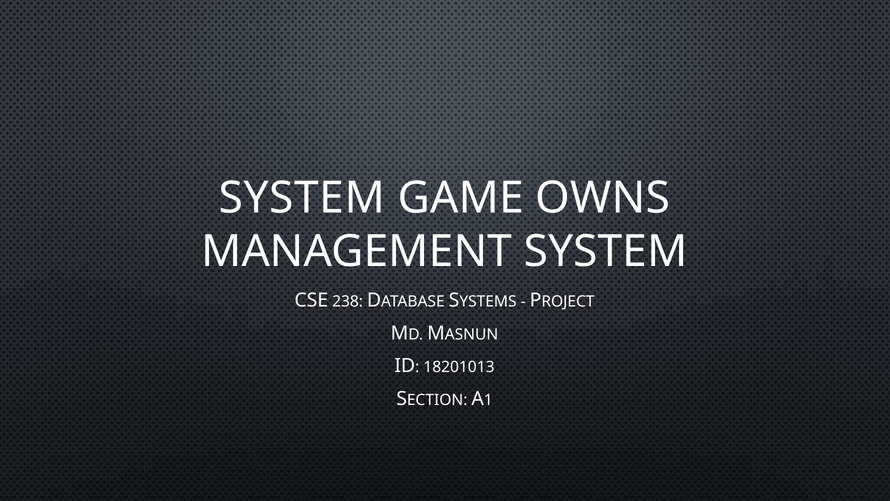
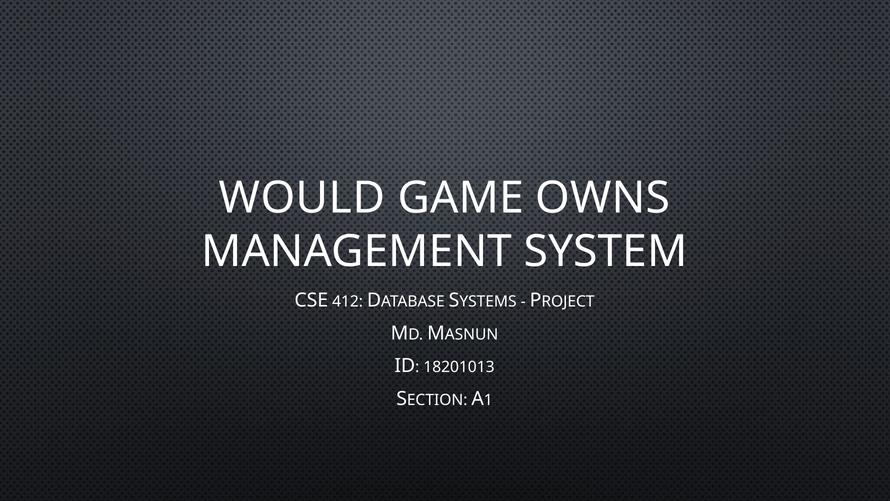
SYSTEM at (302, 198): SYSTEM -> WOULD
238: 238 -> 412
